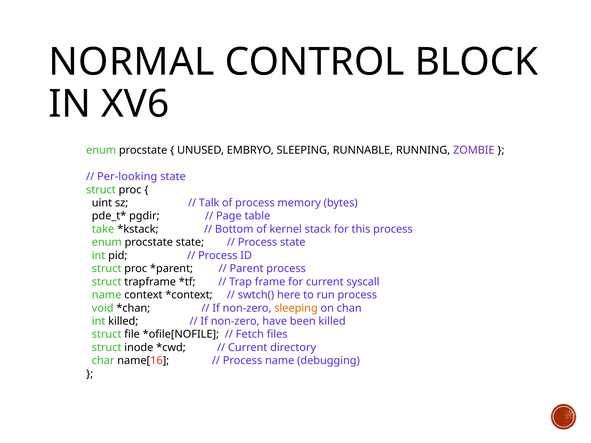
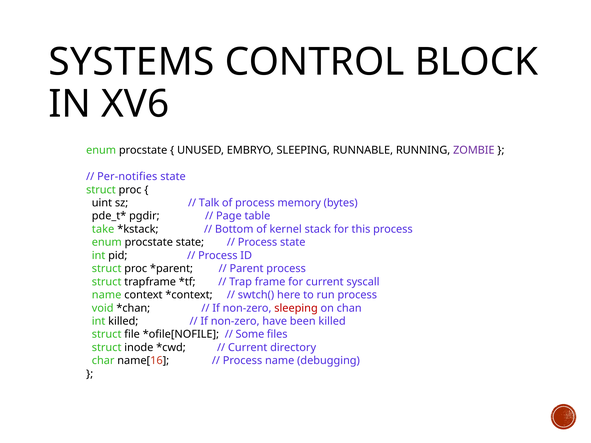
NORMAL: NORMAL -> SYSTEMS
Per-looking: Per-looking -> Per-notifies
sleeping at (296, 308) colour: orange -> red
Fetch: Fetch -> Some
